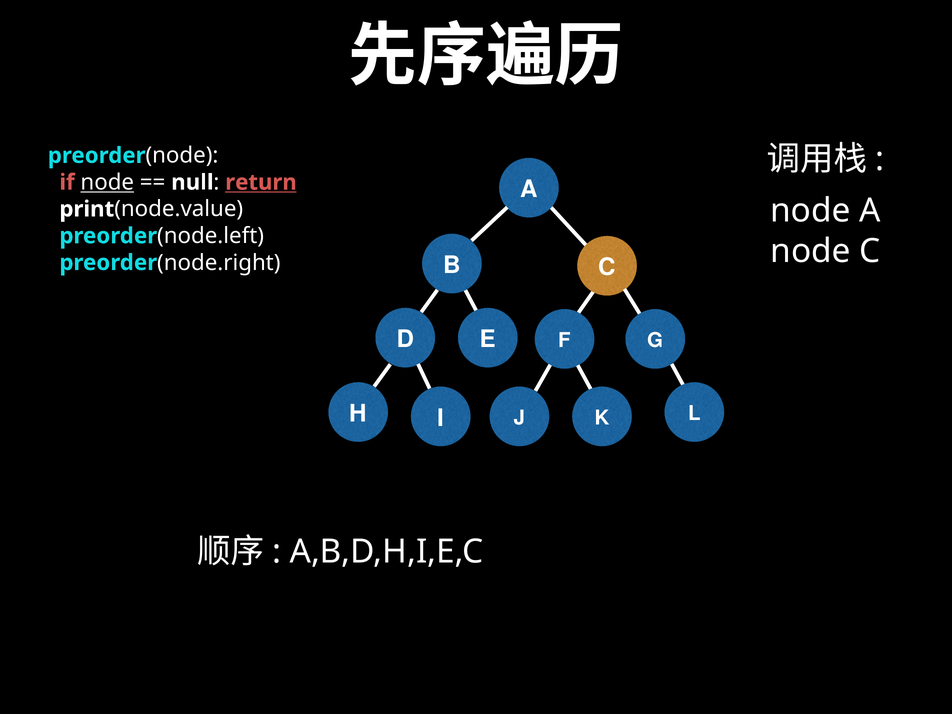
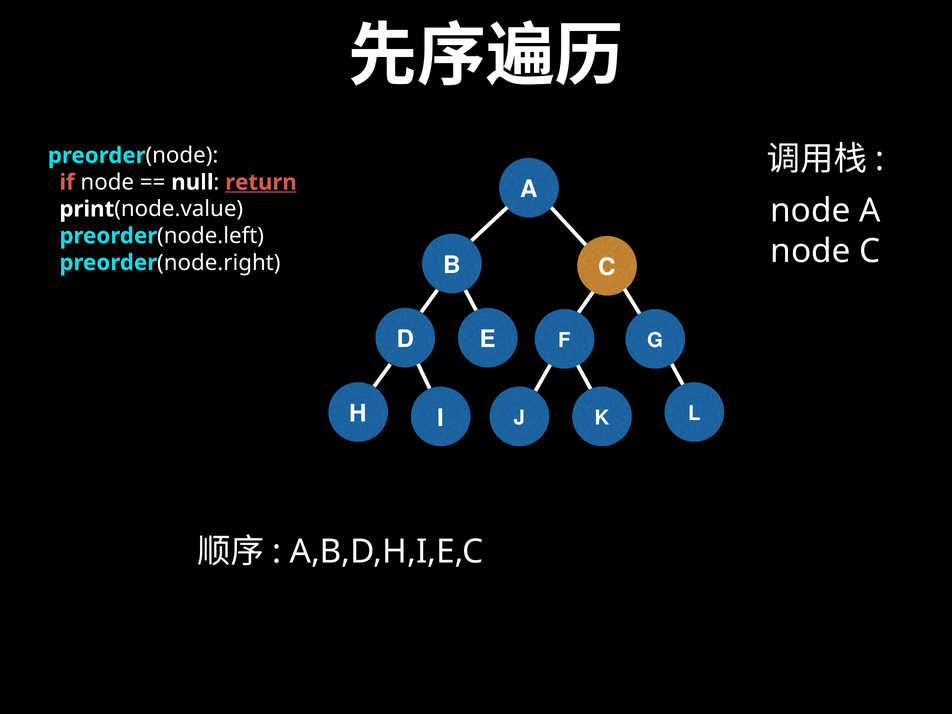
node at (107, 182) underline: present -> none
